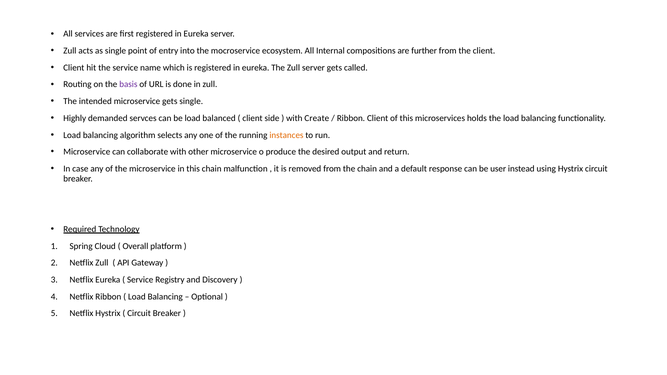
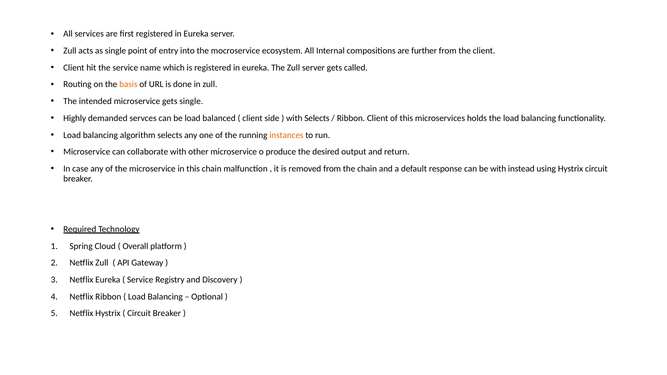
basis colour: purple -> orange
with Create: Create -> Selects
be user: user -> with
